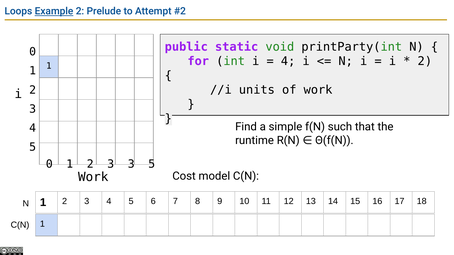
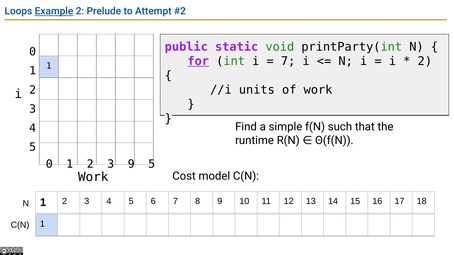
for underline: none -> present
4 at (288, 61): 4 -> 7
3 3: 3 -> 9
